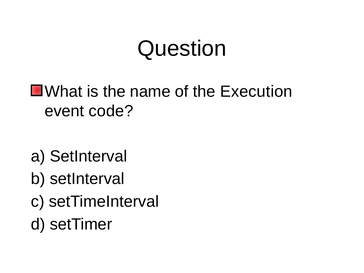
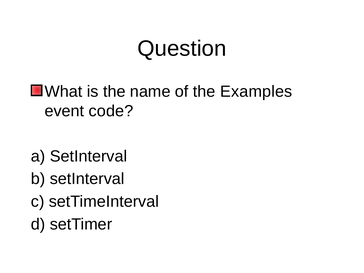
Execution: Execution -> Examples
